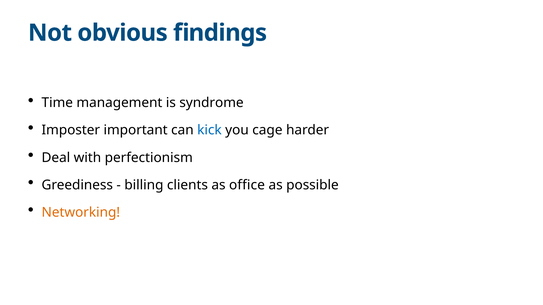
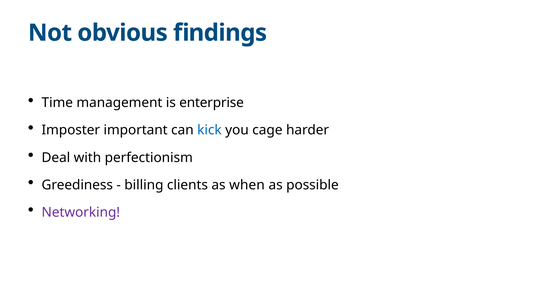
syndrome: syndrome -> enterprise
office: office -> when
Networking colour: orange -> purple
